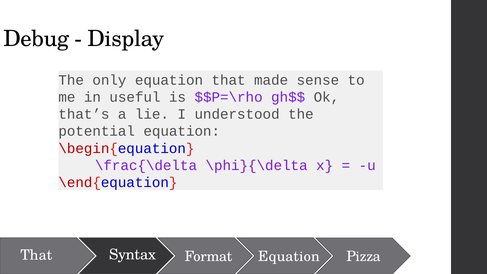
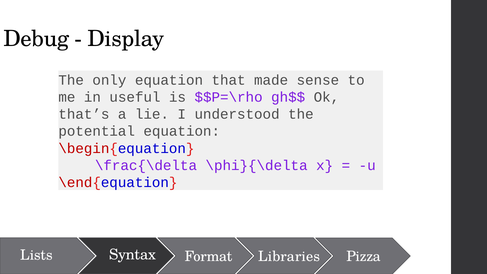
That at (36, 255): That -> Lists
Format Equation: Equation -> Libraries
